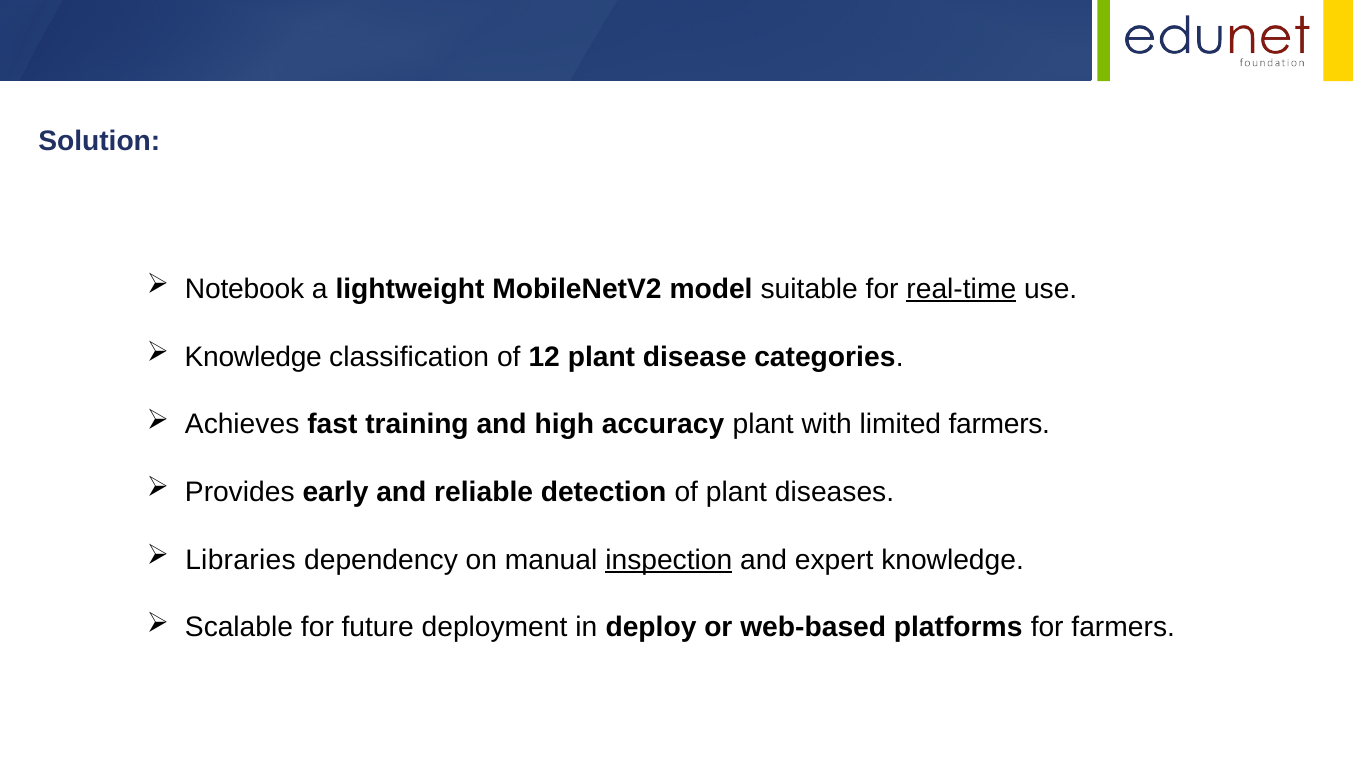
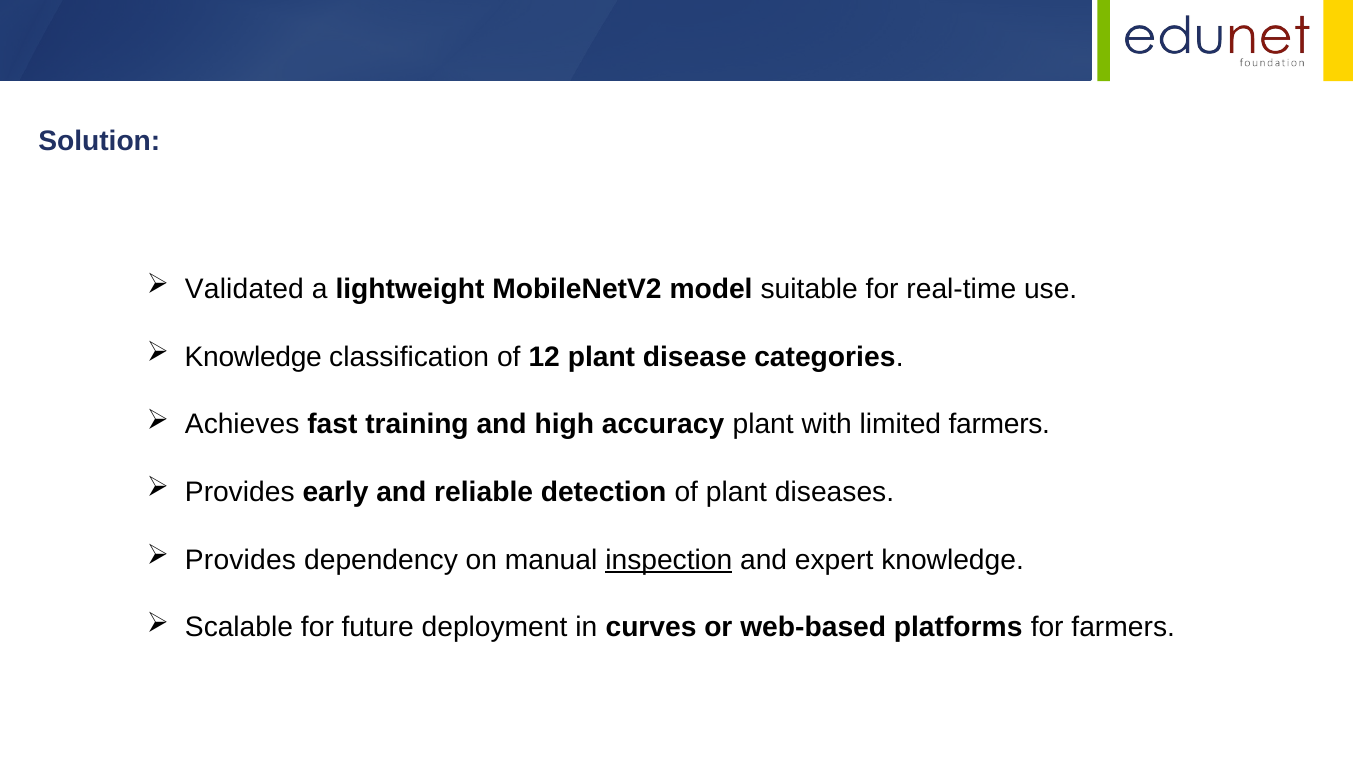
Notebook: Notebook -> Validated
real-time underline: present -> none
Libraries at (240, 560): Libraries -> Provides
deploy: deploy -> curves
